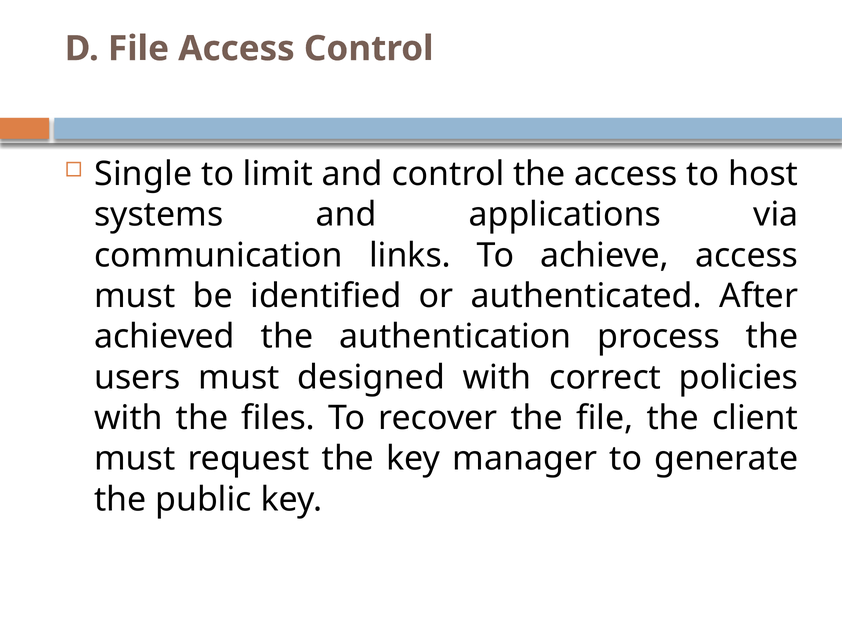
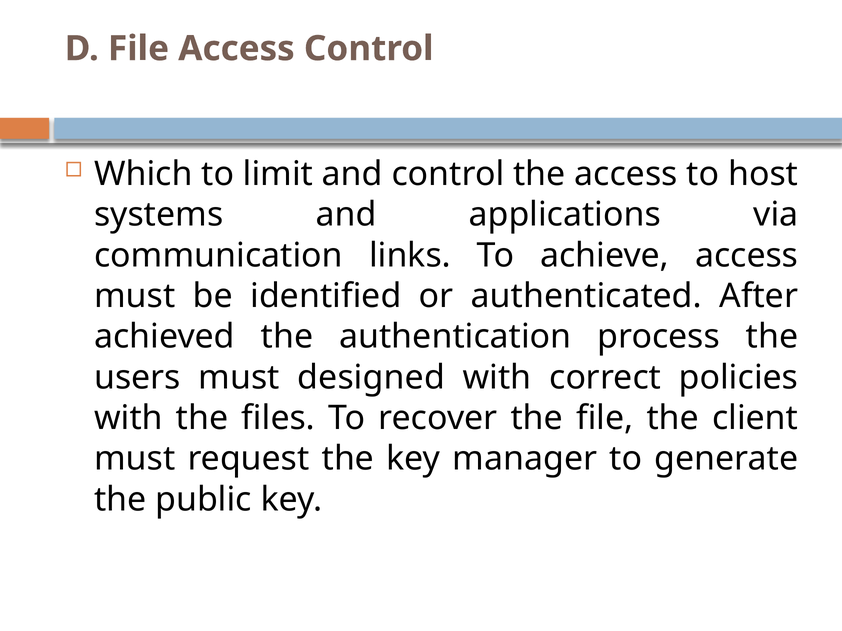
Single: Single -> Which
